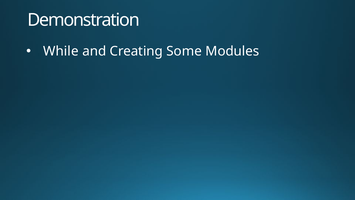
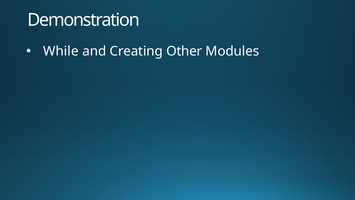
Some: Some -> Other
